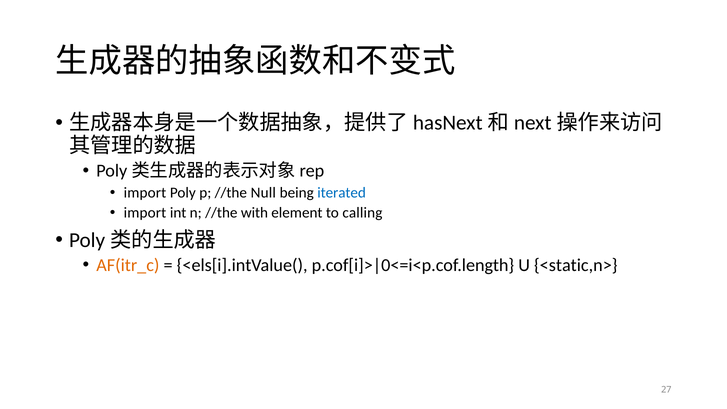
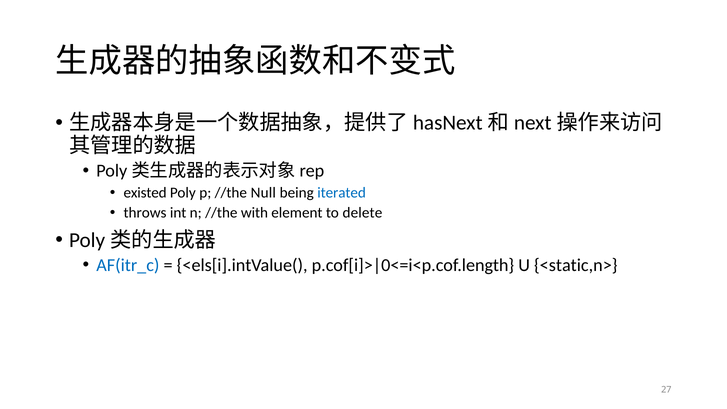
import at (145, 193): import -> existed
import at (145, 213): import -> throws
calling: calling -> delete
AF(itr_c colour: orange -> blue
